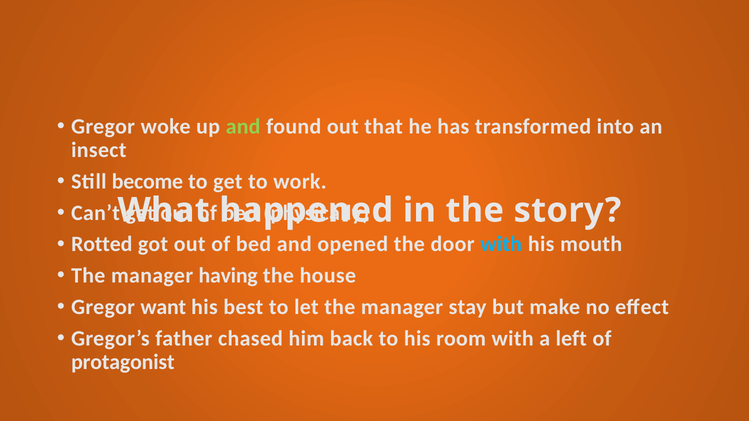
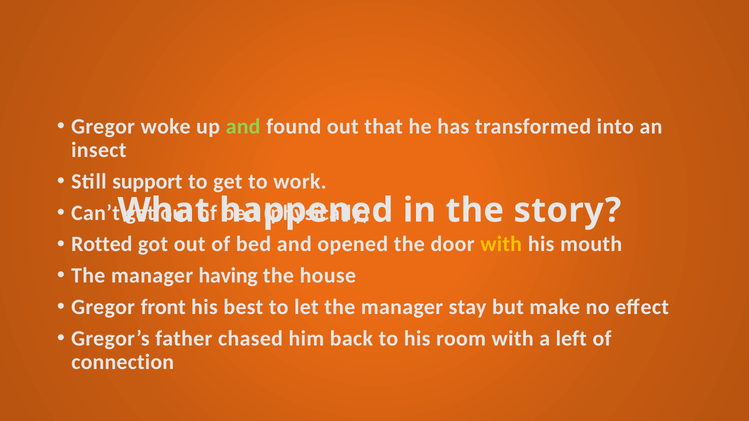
become: become -> support
with at (501, 244) colour: light blue -> yellow
want: want -> front
protagonist: protagonist -> connection
